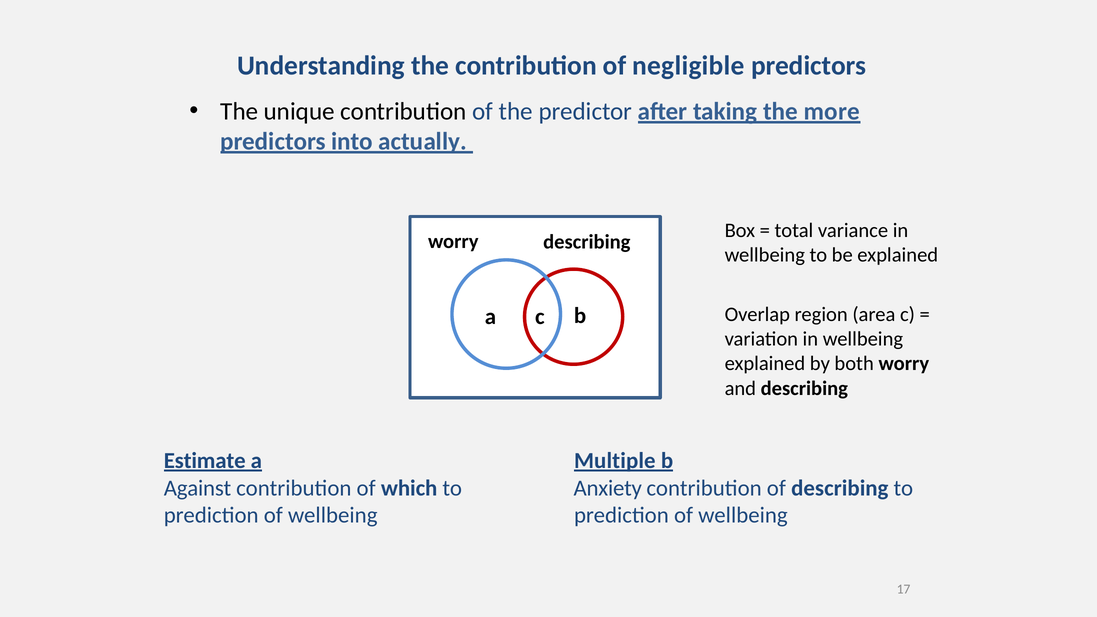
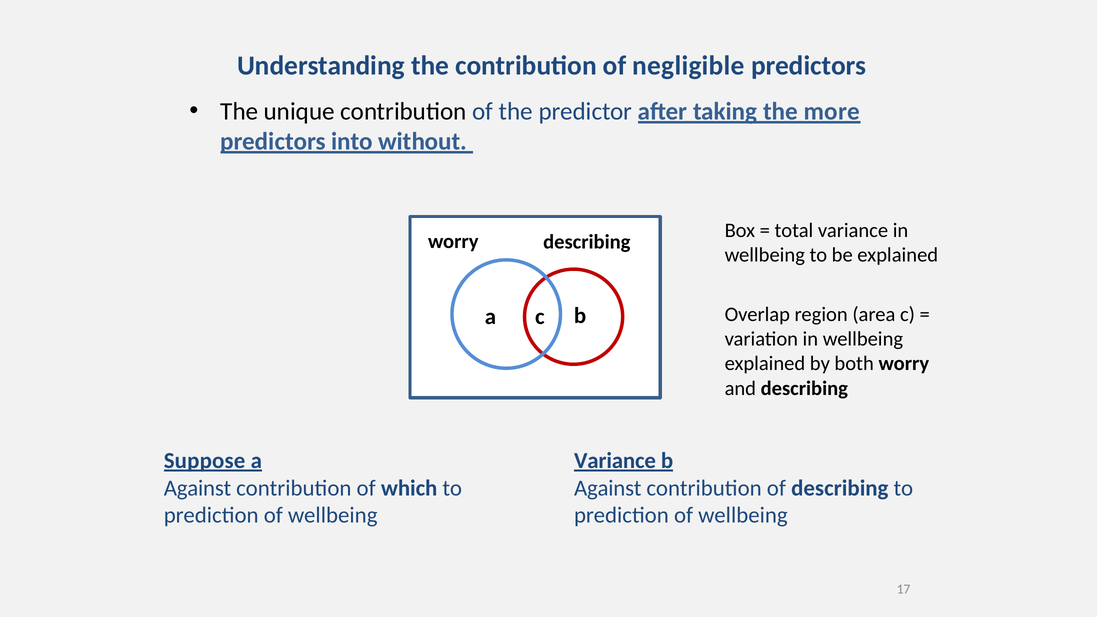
actually: actually -> without
Estimate: Estimate -> Suppose
Multiple at (615, 461): Multiple -> Variance
Anxiety at (608, 488): Anxiety -> Against
